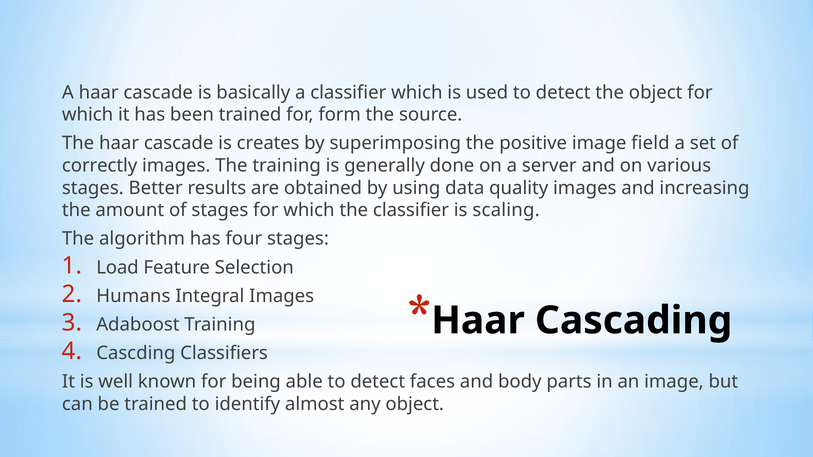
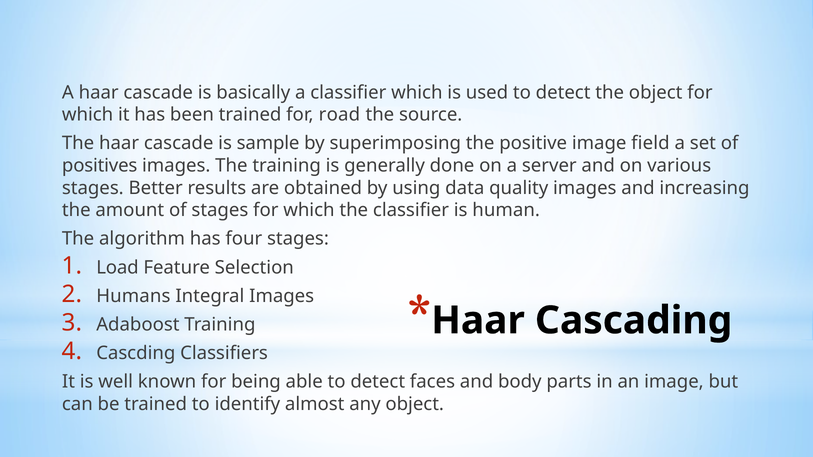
form: form -> road
creates: creates -> sample
correctly: correctly -> positives
scaling: scaling -> human
